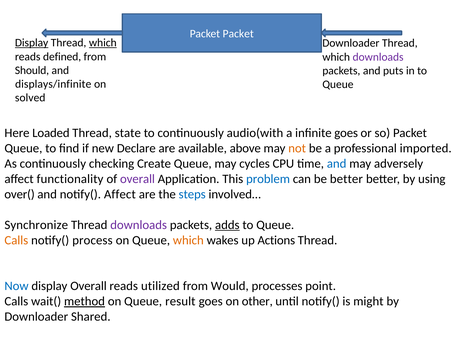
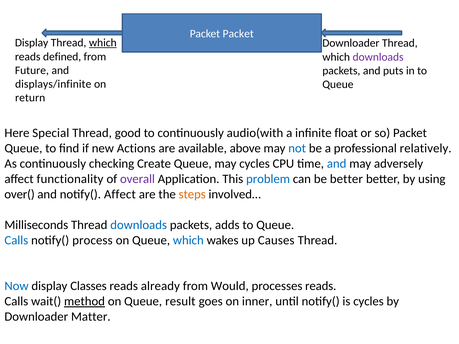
Display at (32, 43) underline: present -> none
Should: Should -> Future
solved: solved -> return
Loaded: Loaded -> Special
state: state -> good
infinite goes: goes -> float
Declare: Declare -> Actions
not colour: orange -> blue
imported: imported -> relatively
steps colour: blue -> orange
Synchronize: Synchronize -> Milliseconds
downloads at (139, 225) colour: purple -> blue
adds underline: present -> none
Calls at (16, 240) colour: orange -> blue
which at (188, 240) colour: orange -> blue
Actions: Actions -> Causes
display Overall: Overall -> Classes
utilized: utilized -> already
processes point: point -> reads
other: other -> inner
is might: might -> cycles
Shared: Shared -> Matter
